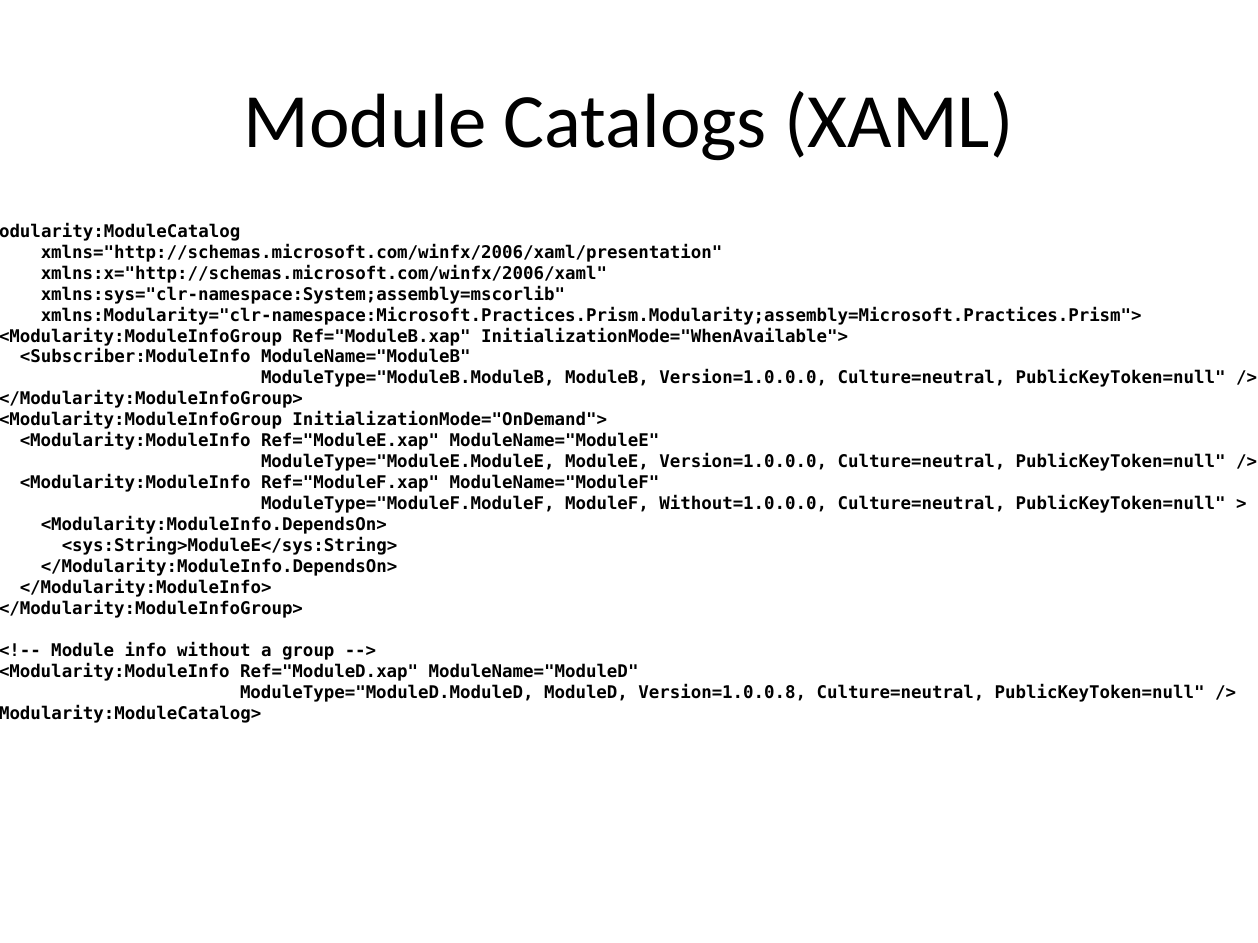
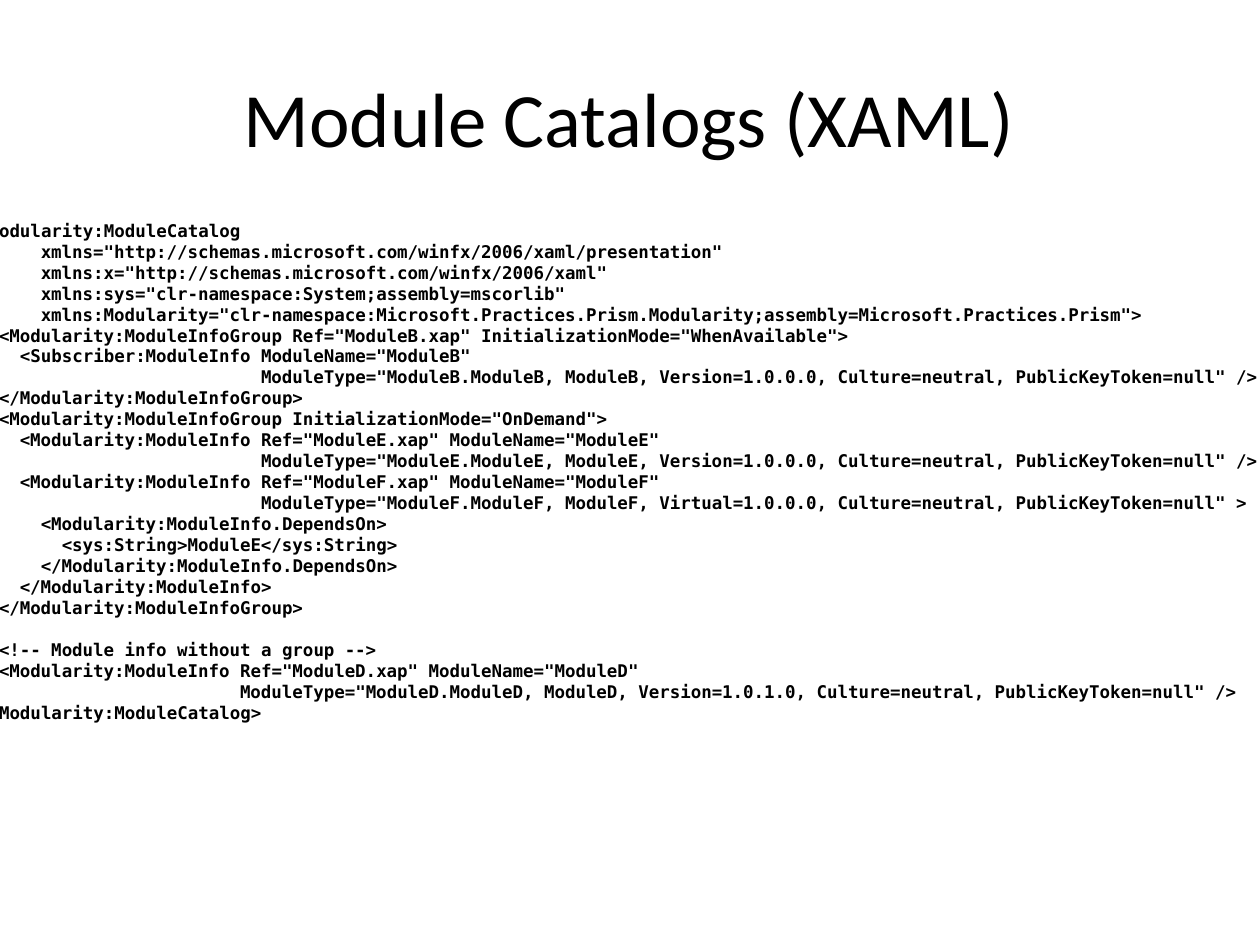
Without=1.0.0.0: Without=1.0.0.0 -> Virtual=1.0.0.0
Version=1.0.0.8: Version=1.0.0.8 -> Version=1.0.1.0
